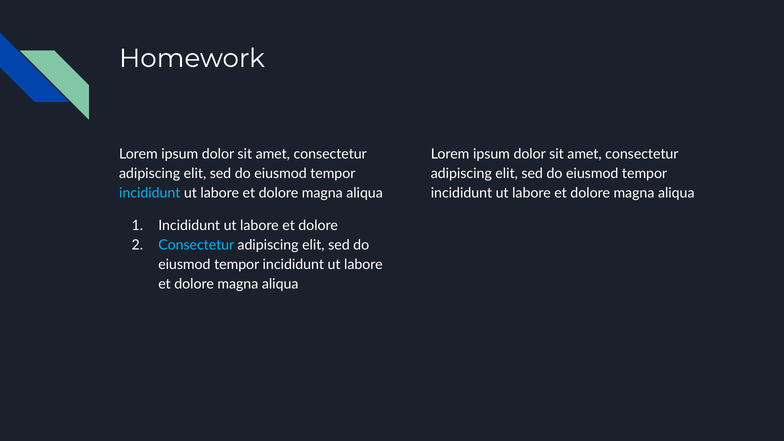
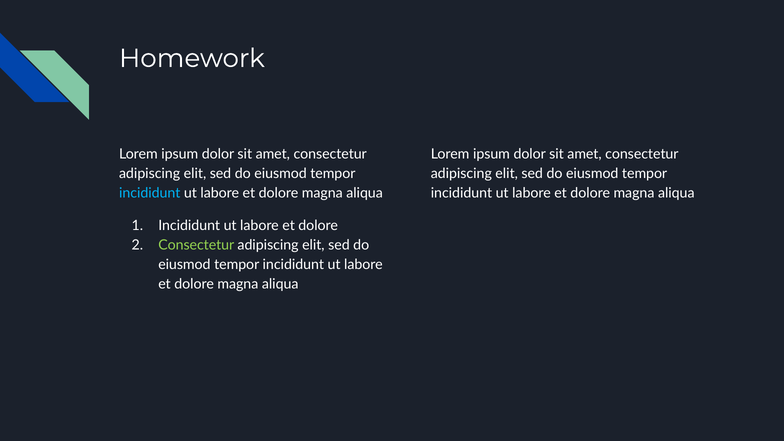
Consectetur at (196, 245) colour: light blue -> light green
